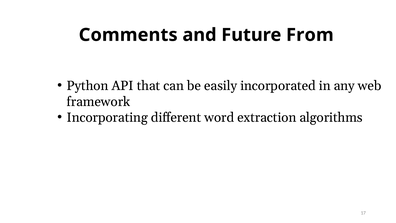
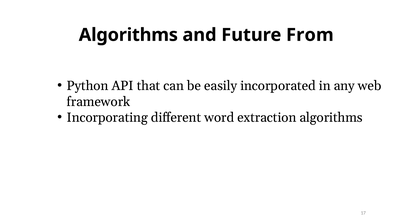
Comments at (128, 35): Comments -> Algorithms
